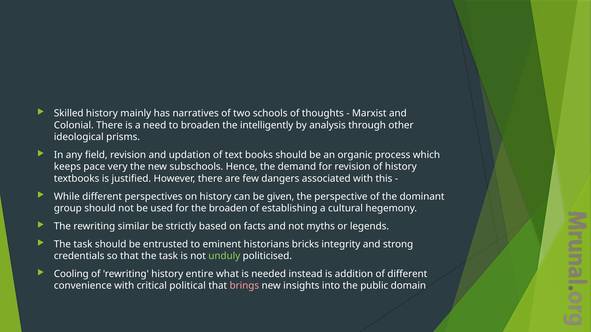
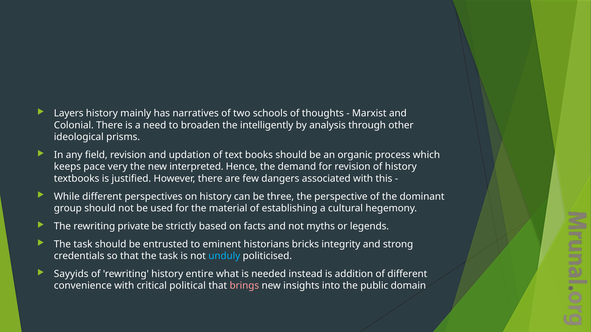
Skilled: Skilled -> Layers
subschools: subschools -> interpreted
given: given -> three
the broaden: broaden -> material
similar: similar -> private
unduly colour: light green -> light blue
Cooling: Cooling -> Sayyids
